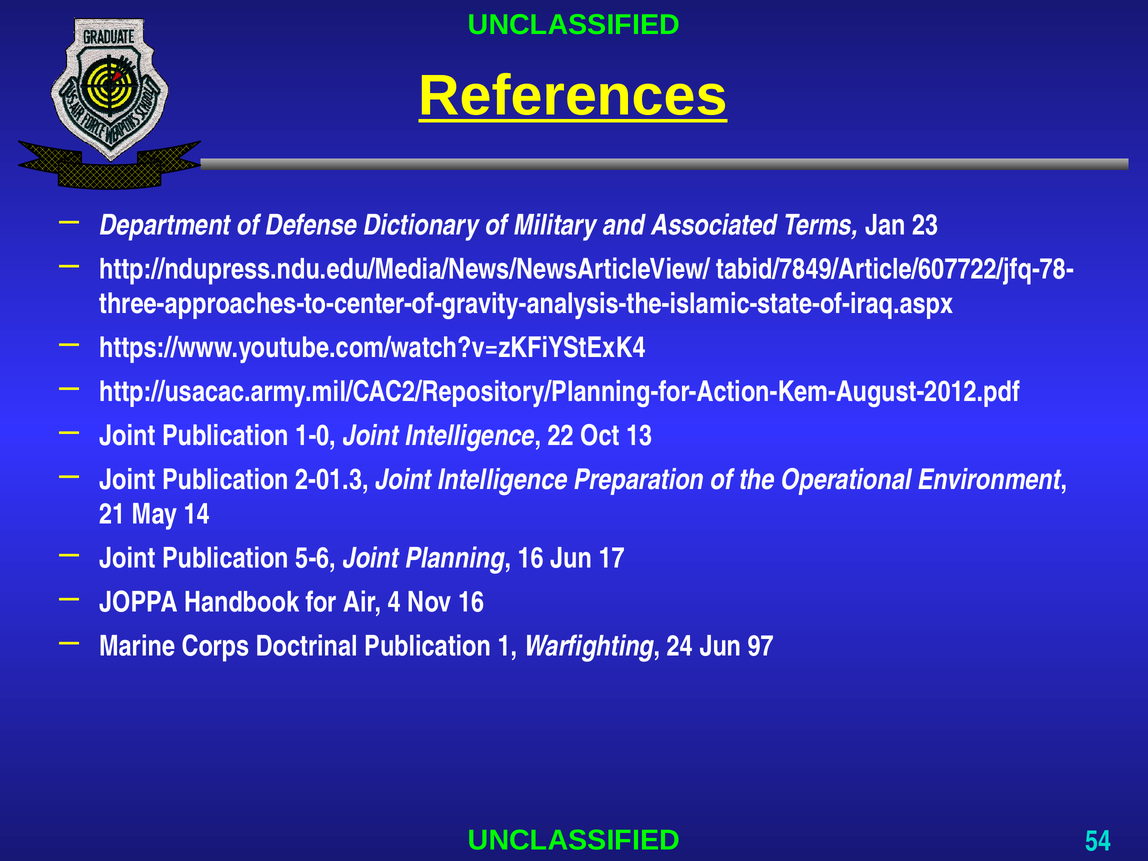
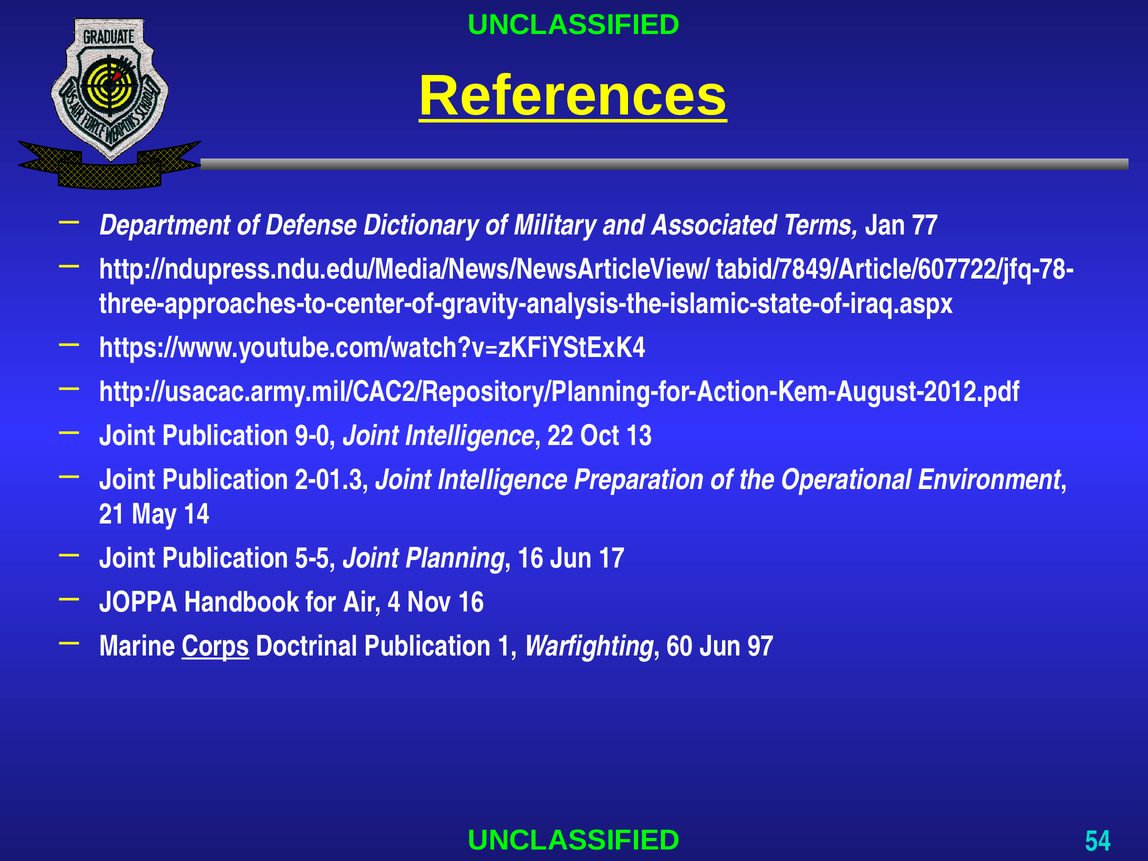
23: 23 -> 77
1-0: 1-0 -> 9-0
5-6: 5-6 -> 5-5
Corps underline: none -> present
24: 24 -> 60
